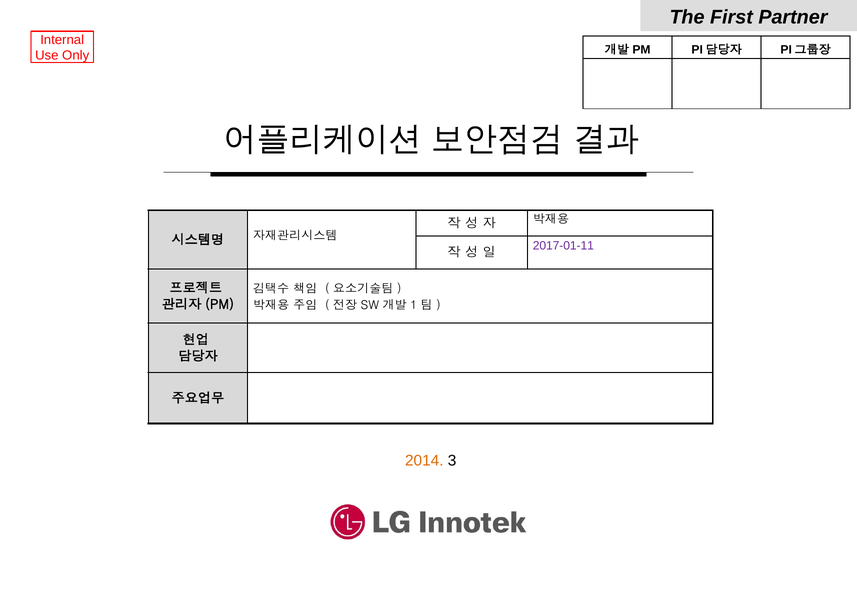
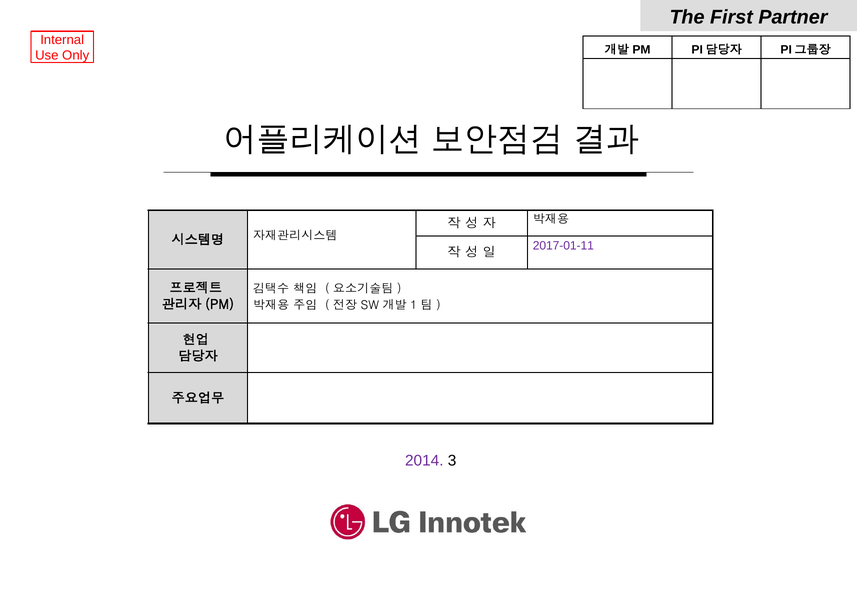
2014 colour: orange -> purple
